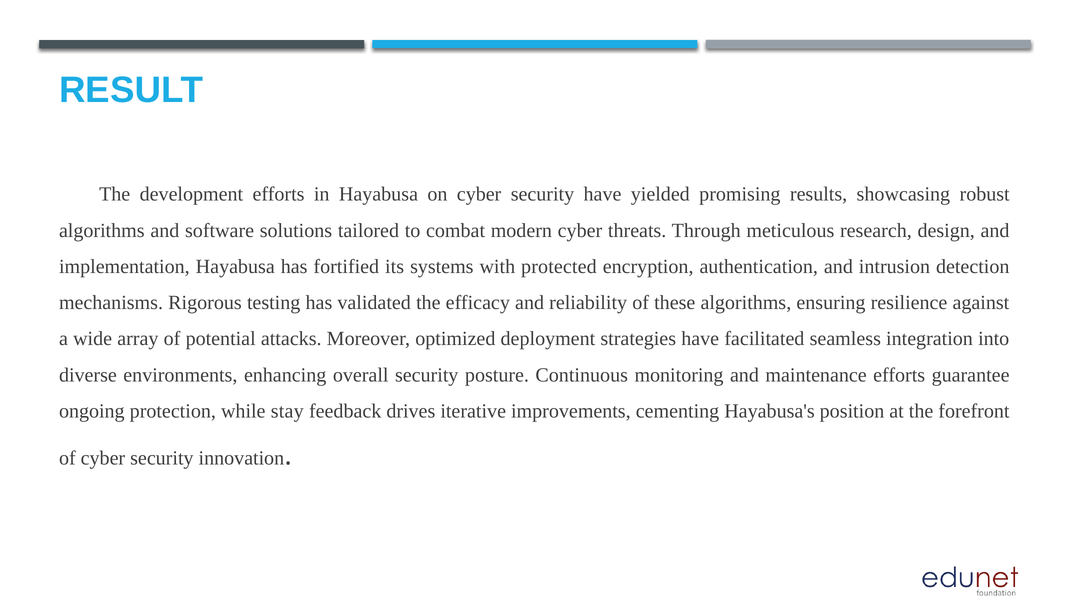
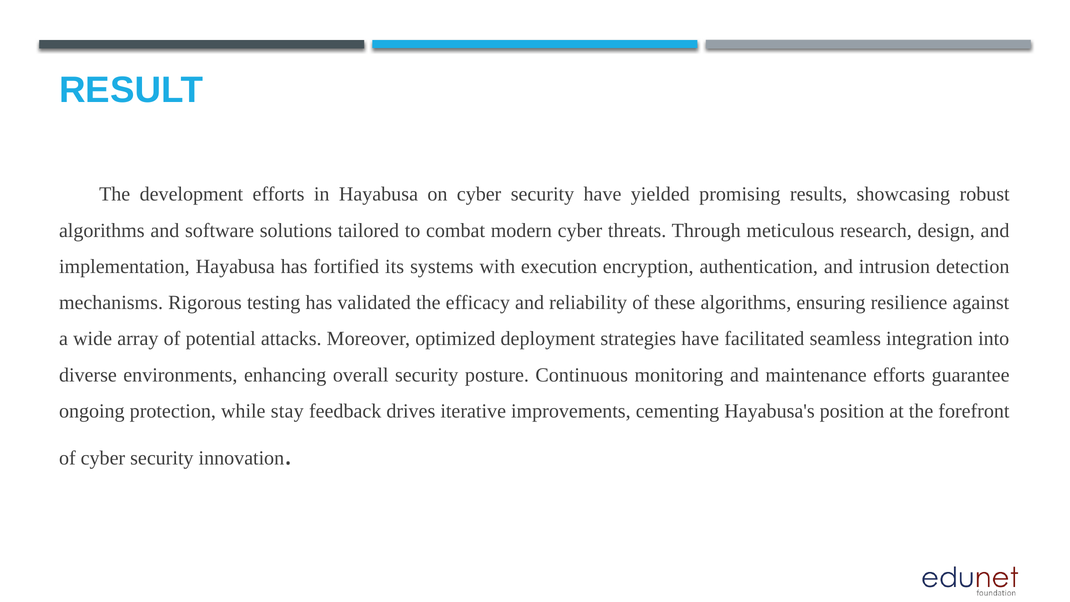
protected: protected -> execution
